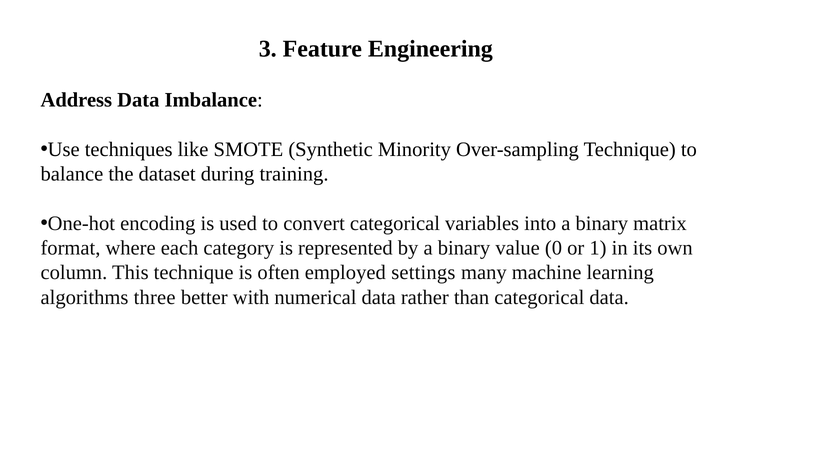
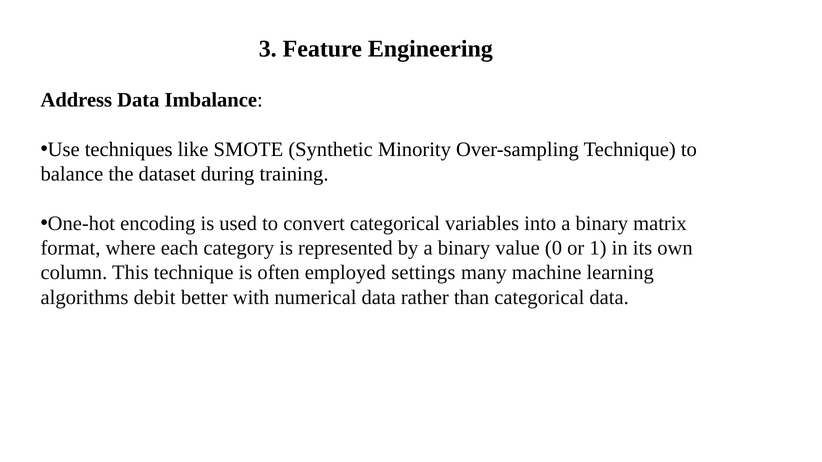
three: three -> debit
